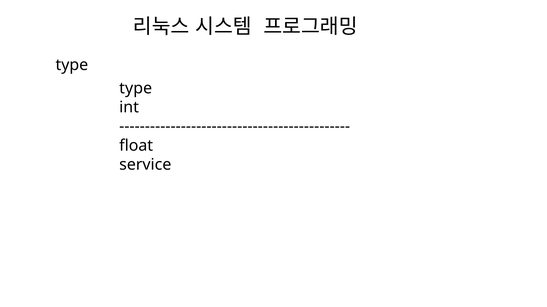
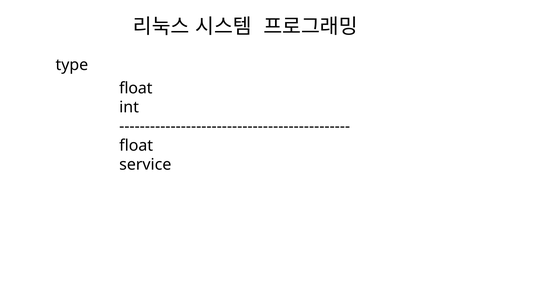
type at (136, 88): type -> float
